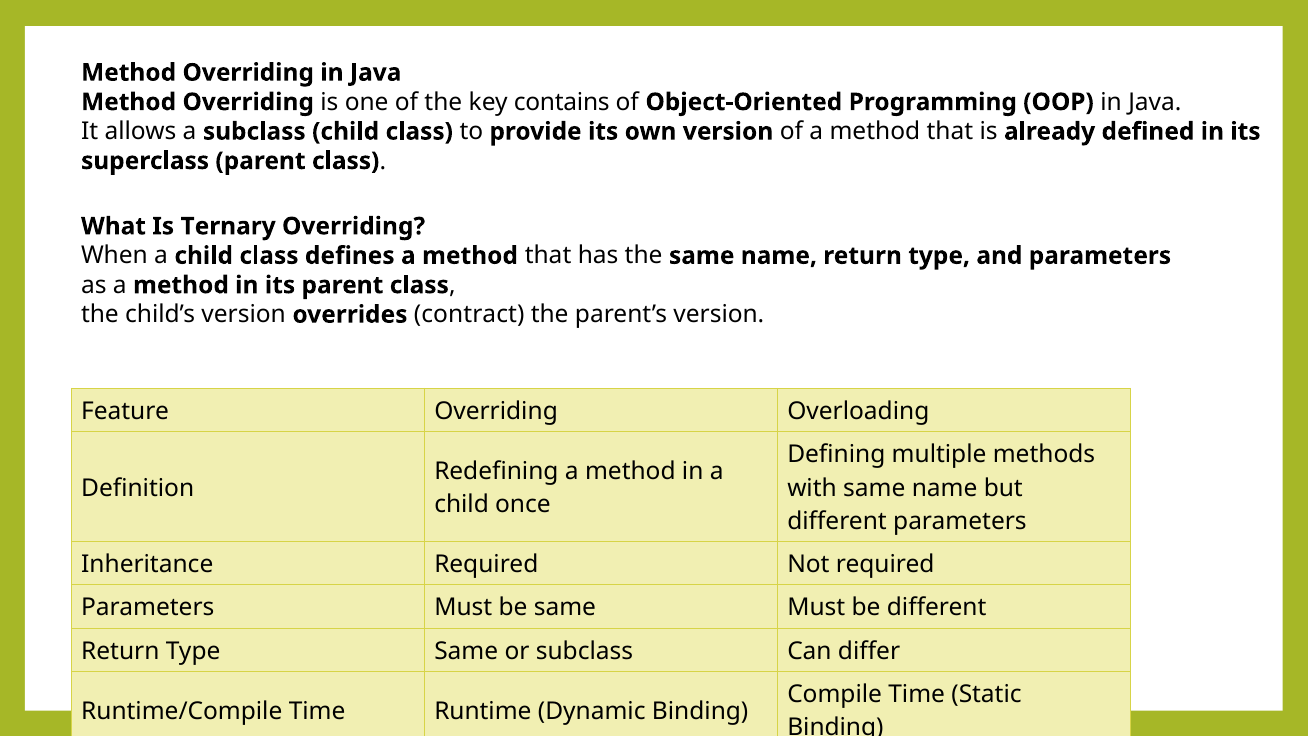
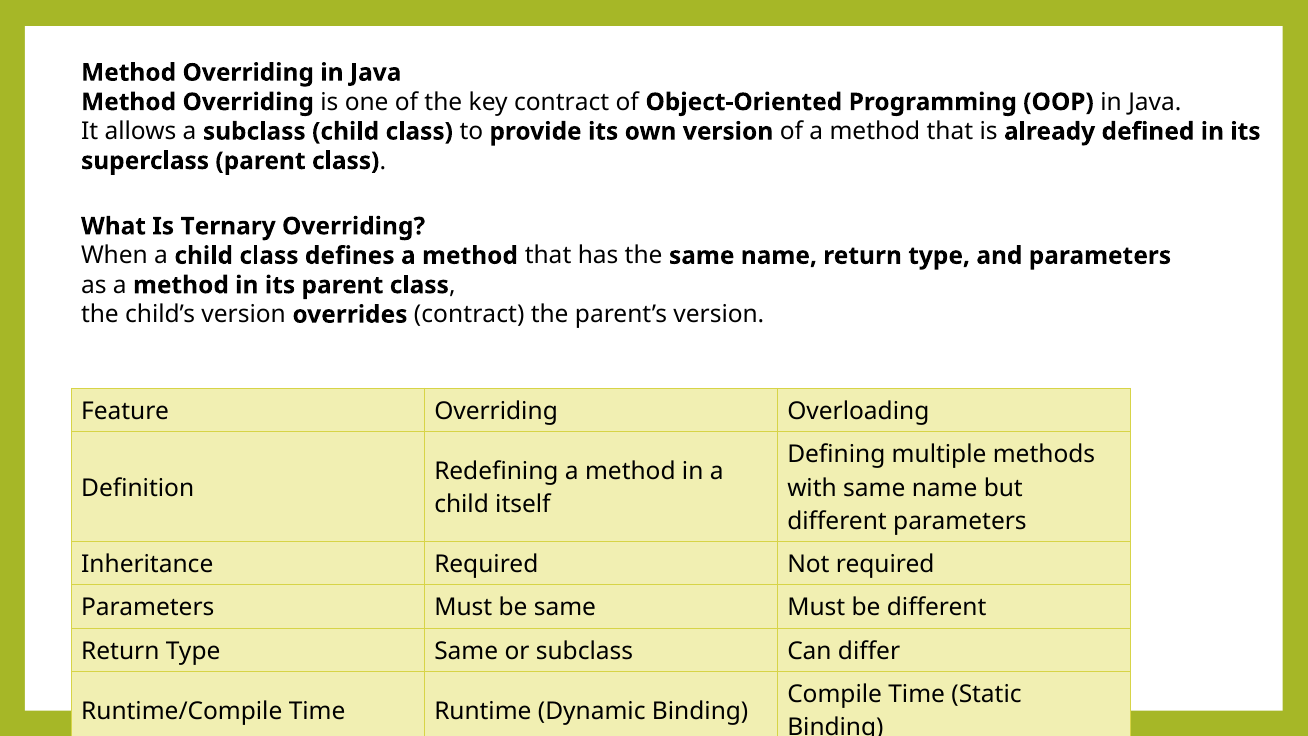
key contains: contains -> contract
once: once -> itself
